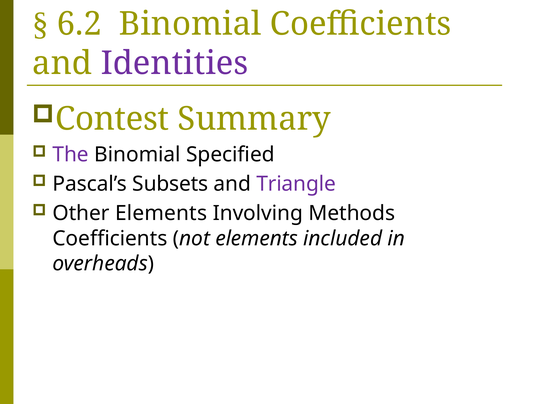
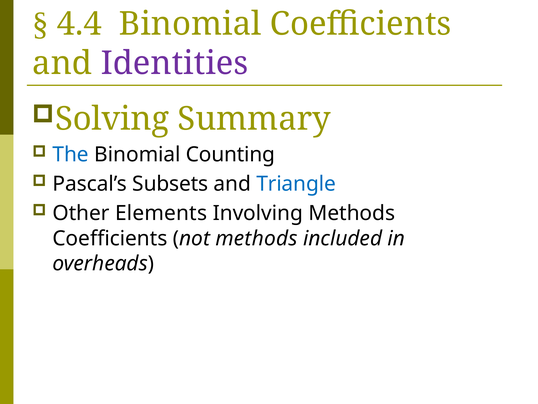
6.2: 6.2 -> 4.4
Contest: Contest -> Solving
The colour: purple -> blue
Specified: Specified -> Counting
Triangle colour: purple -> blue
not elements: elements -> methods
